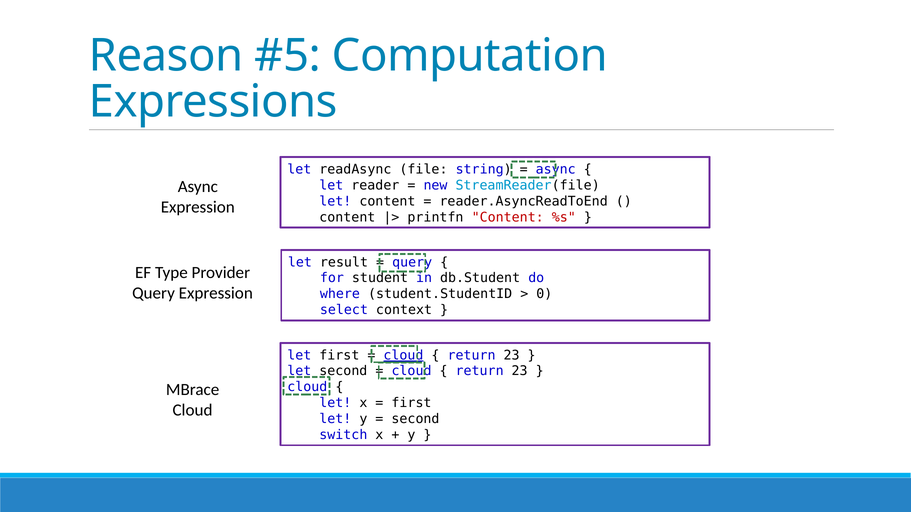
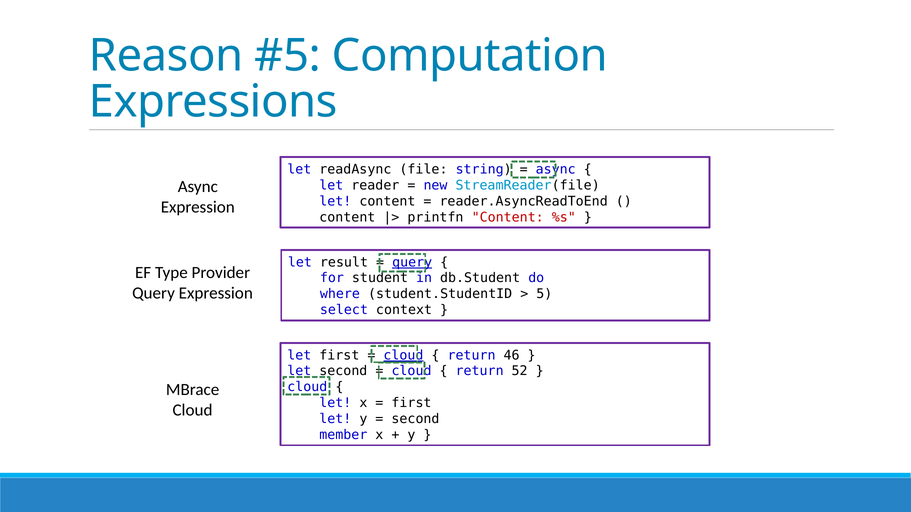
query at (412, 262) underline: none -> present
0: 0 -> 5
23 at (512, 355): 23 -> 46
23 at (520, 371): 23 -> 52
switch: switch -> member
